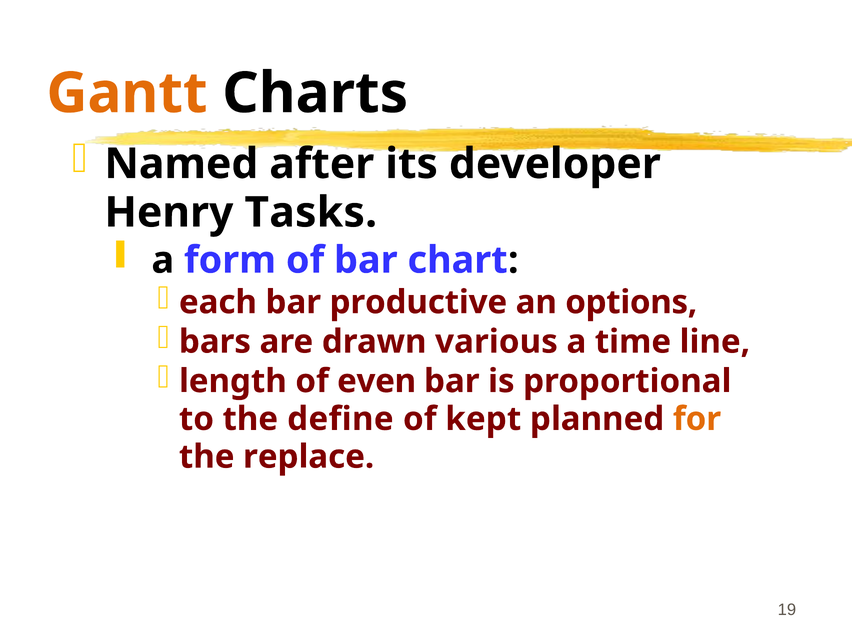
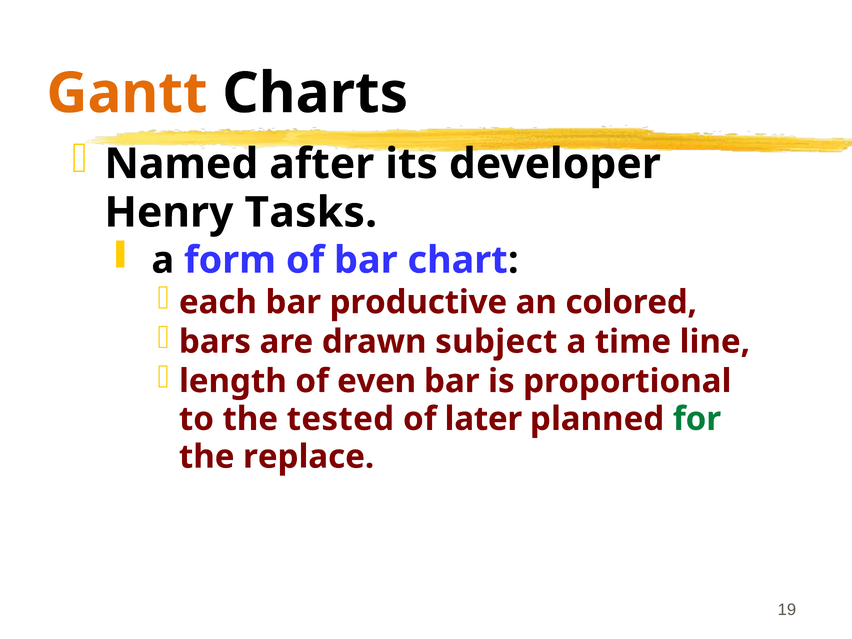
options: options -> colored
various: various -> subject
define: define -> tested
kept: kept -> later
for colour: orange -> green
